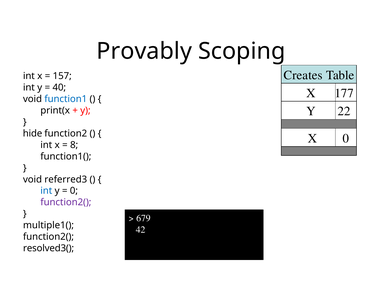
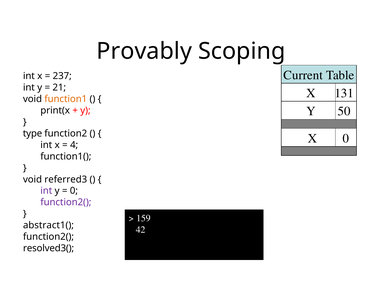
Creates: Creates -> Current
157: 157 -> 237
40: 40 -> 21
177: 177 -> 131
function1 colour: blue -> orange
22: 22 -> 50
hide: hide -> type
8: 8 -> 4
int at (46, 191) colour: blue -> purple
679: 679 -> 159
multiple1(: multiple1( -> abstract1(
